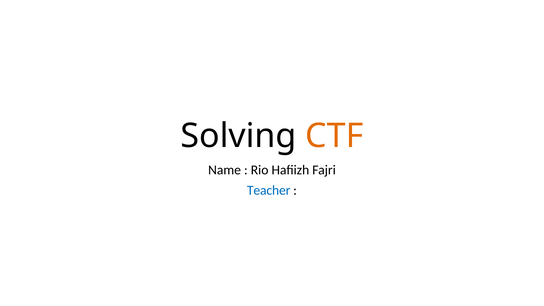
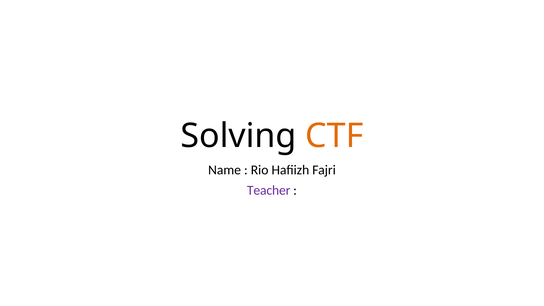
Teacher colour: blue -> purple
